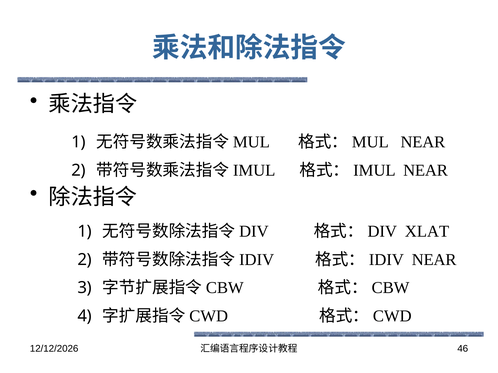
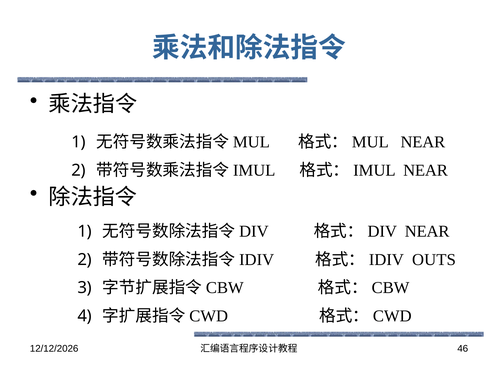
XLAT at (427, 232): XLAT -> NEAR
NEAR at (434, 260): NEAR -> OUTS
